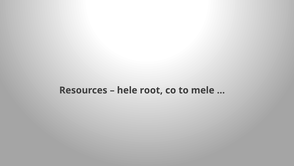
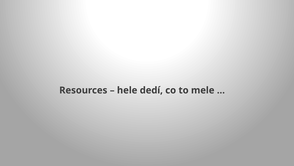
root: root -> dedí
